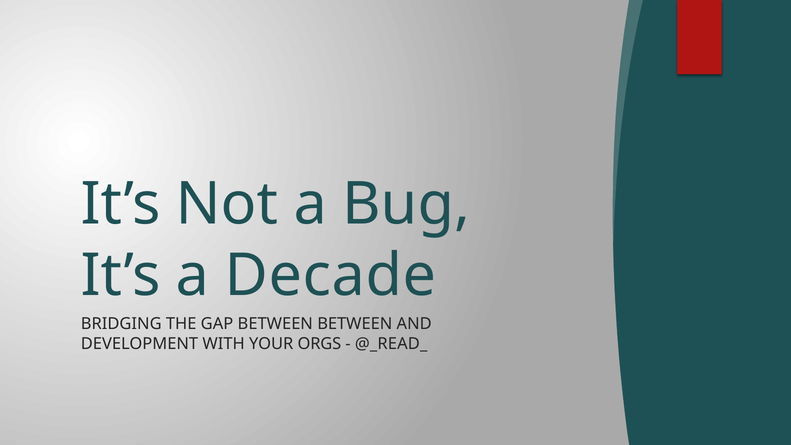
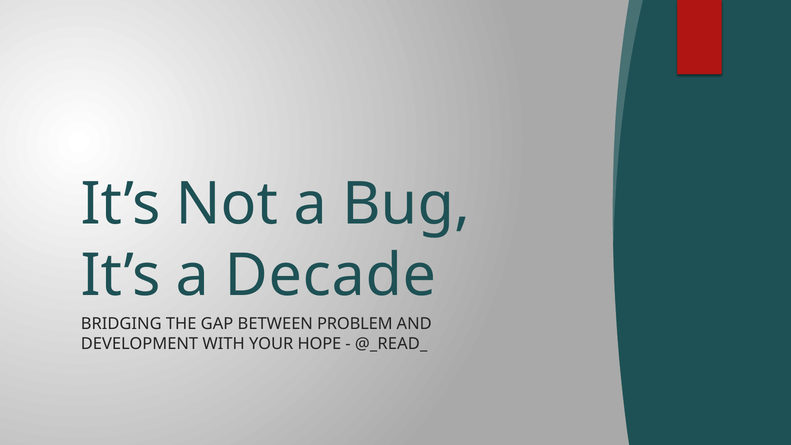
BETWEEN BETWEEN: BETWEEN -> PROBLEM
ORGS: ORGS -> HOPE
